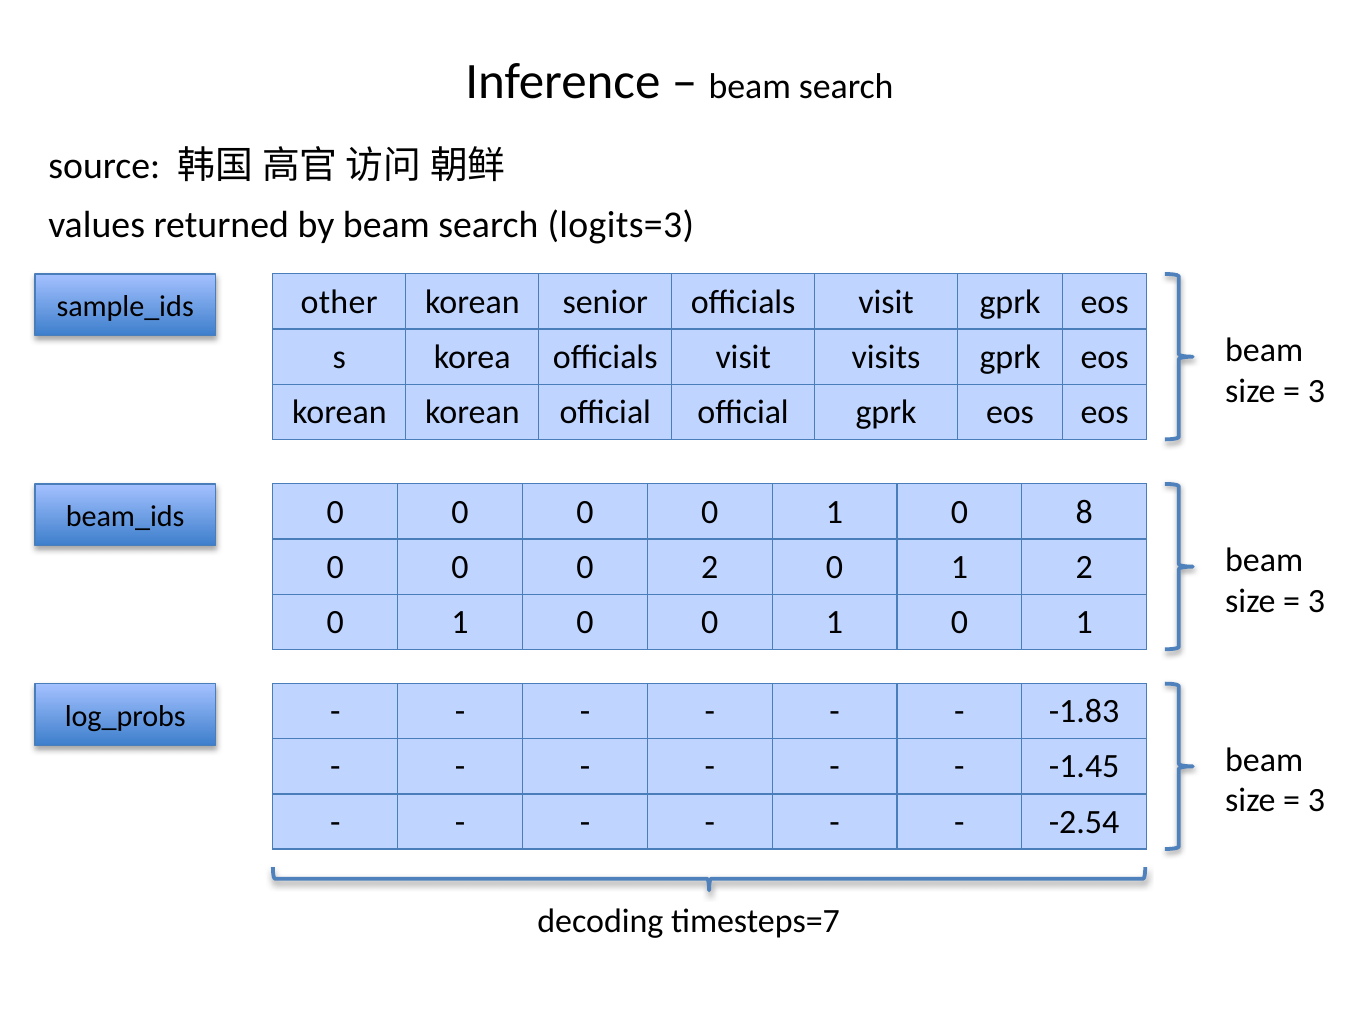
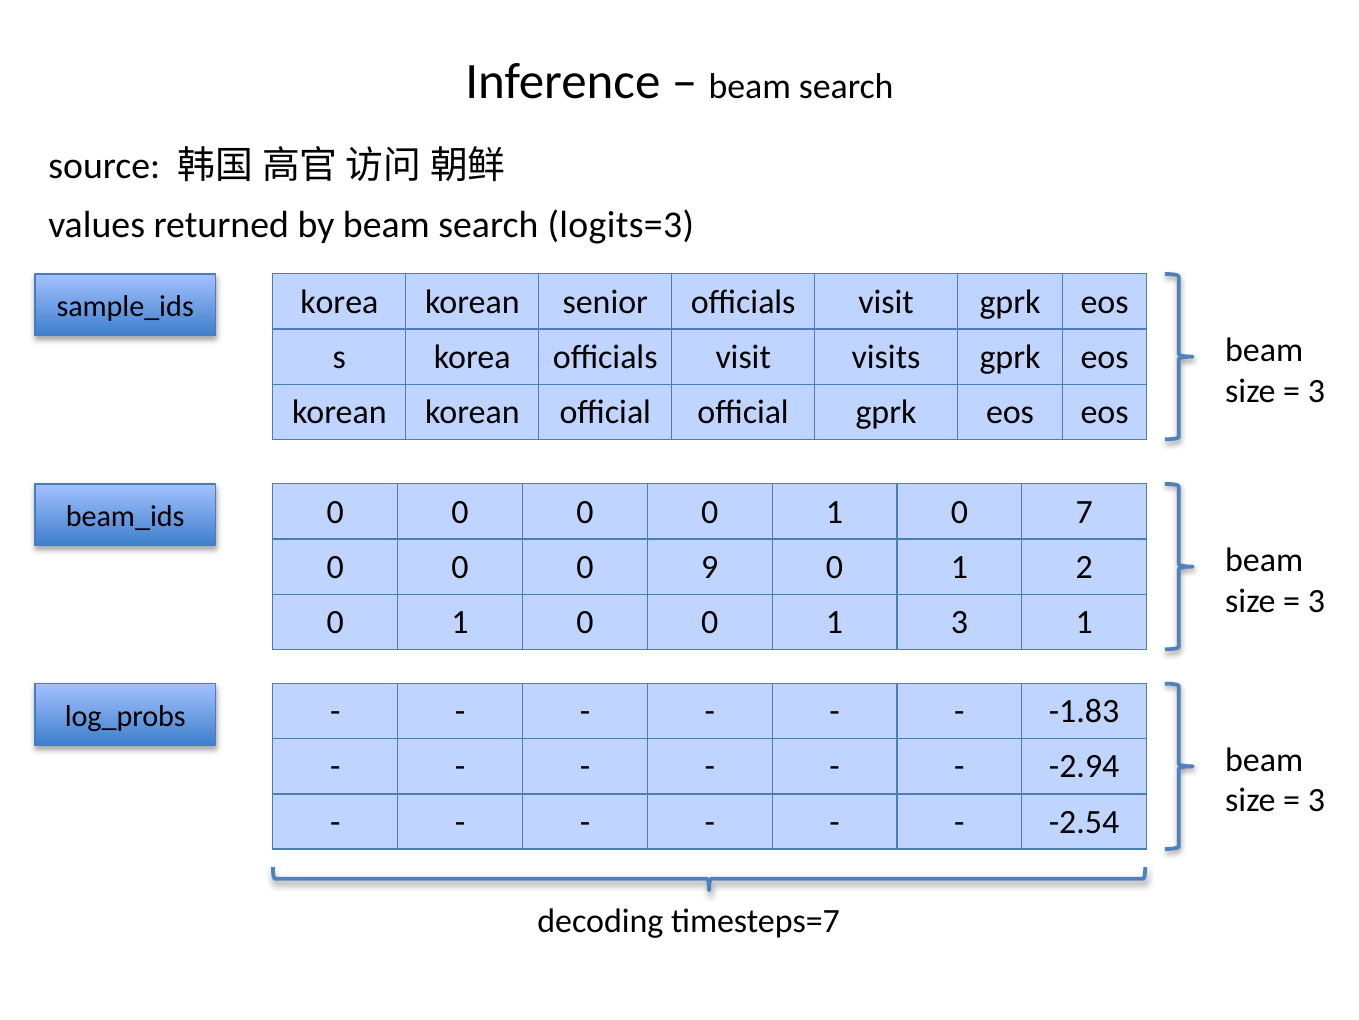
sample_ids other: other -> korea
8: 8 -> 7
0 2: 2 -> 9
0 at (959, 622): 0 -> 3
-1.45: -1.45 -> -2.94
